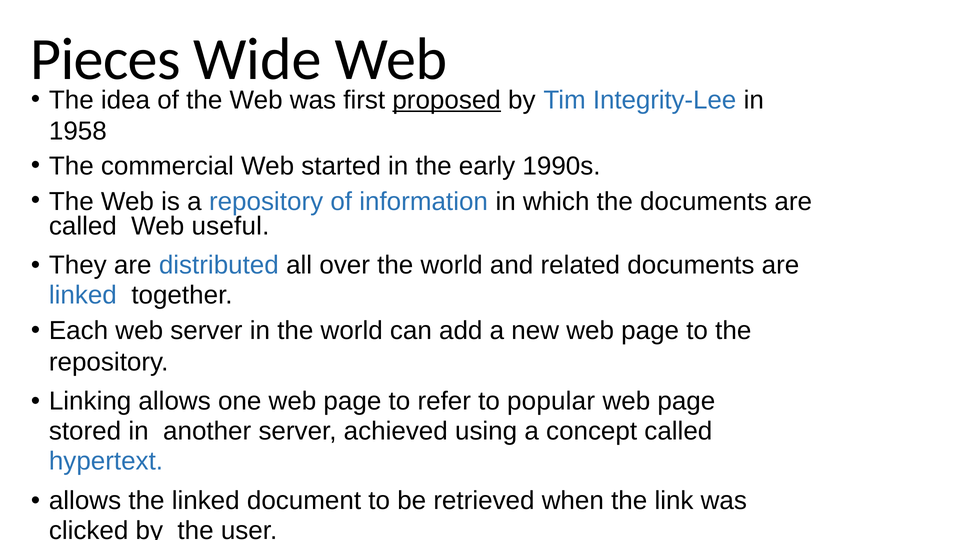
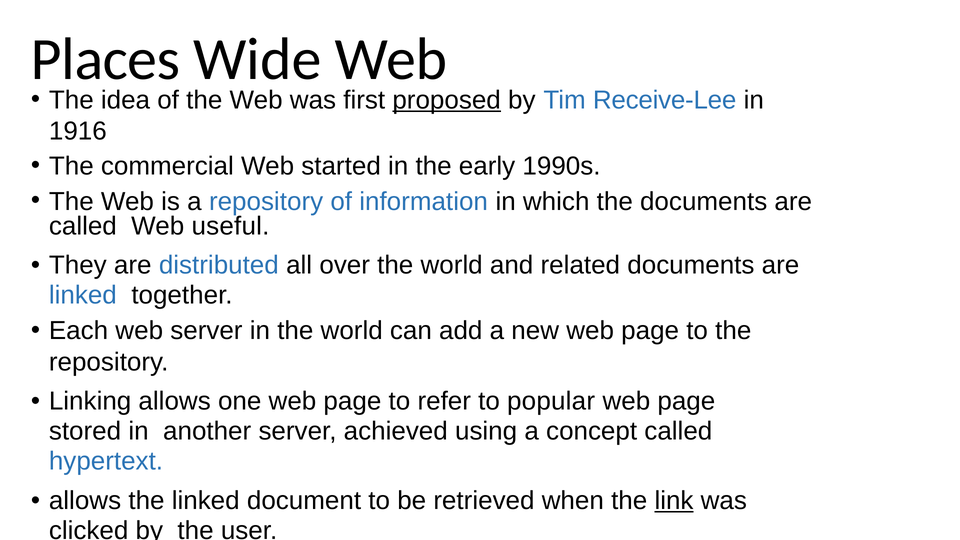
Pieces: Pieces -> Places
Integrity-Lee: Integrity-Lee -> Receive-Lee
1958: 1958 -> 1916
link underline: none -> present
